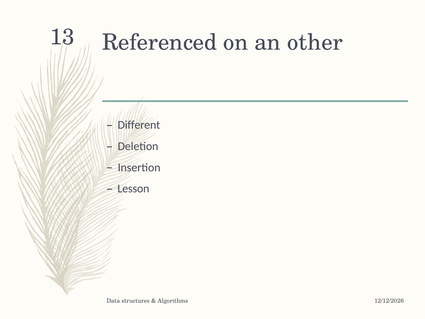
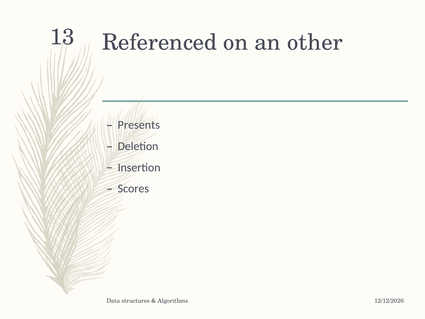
Different: Different -> Presents
Lesson: Lesson -> Scores
